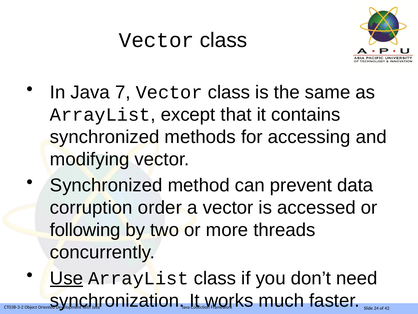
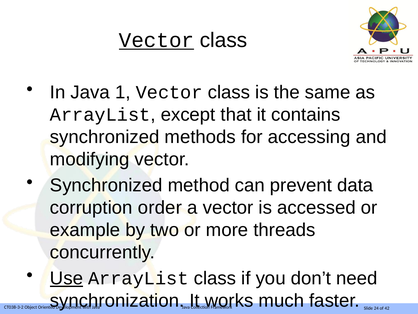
Vector at (156, 40) underline: none -> present
7: 7 -> 1
following: following -> example
